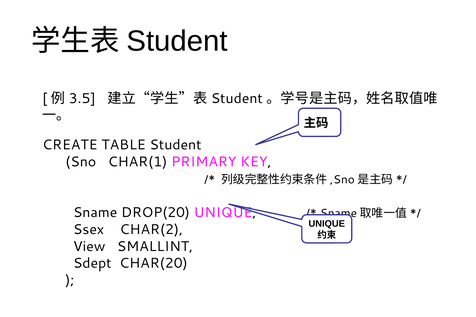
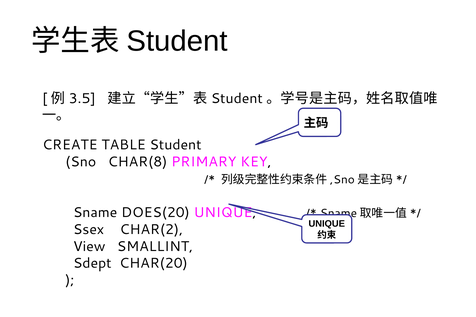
CHAR(1: CHAR(1 -> CHAR(8
DROP(20: DROP(20 -> DOES(20
